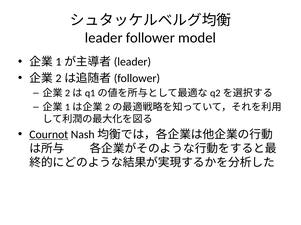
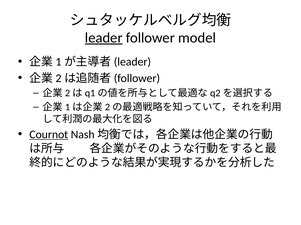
leader underline: none -> present
